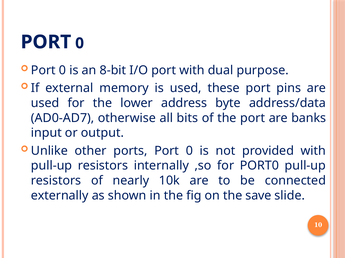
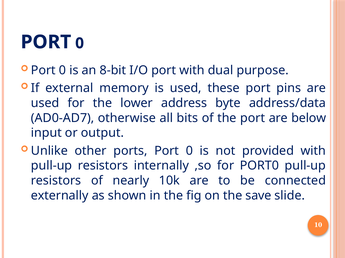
banks: banks -> below
